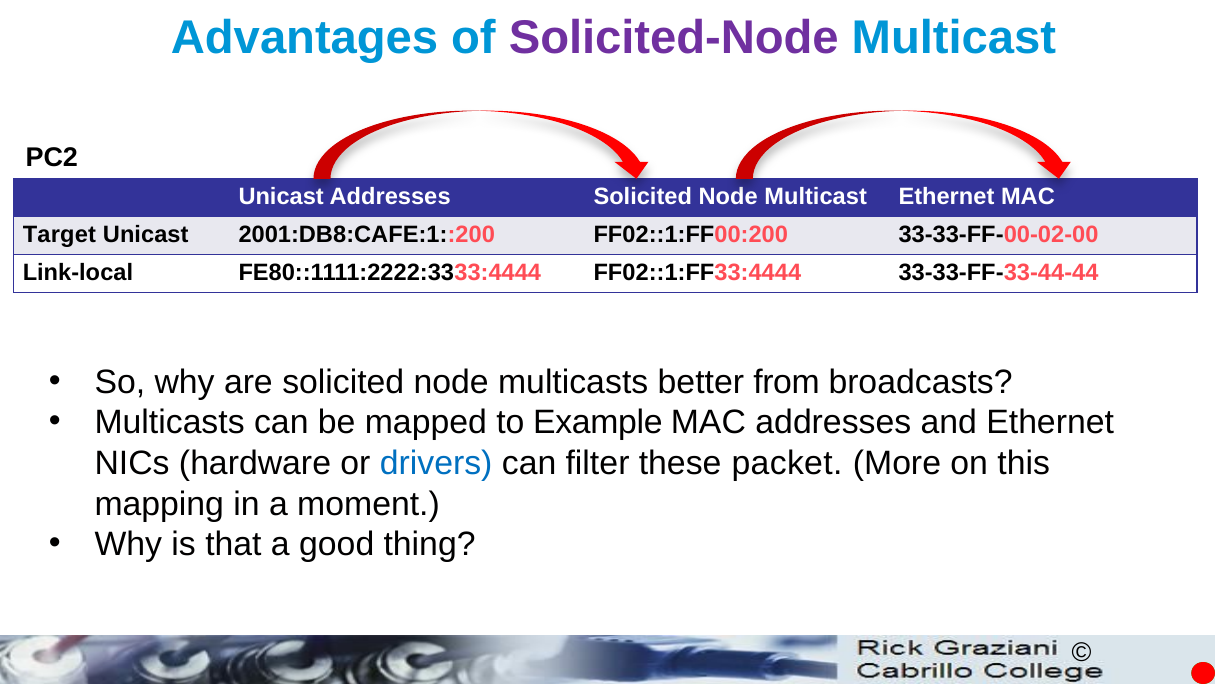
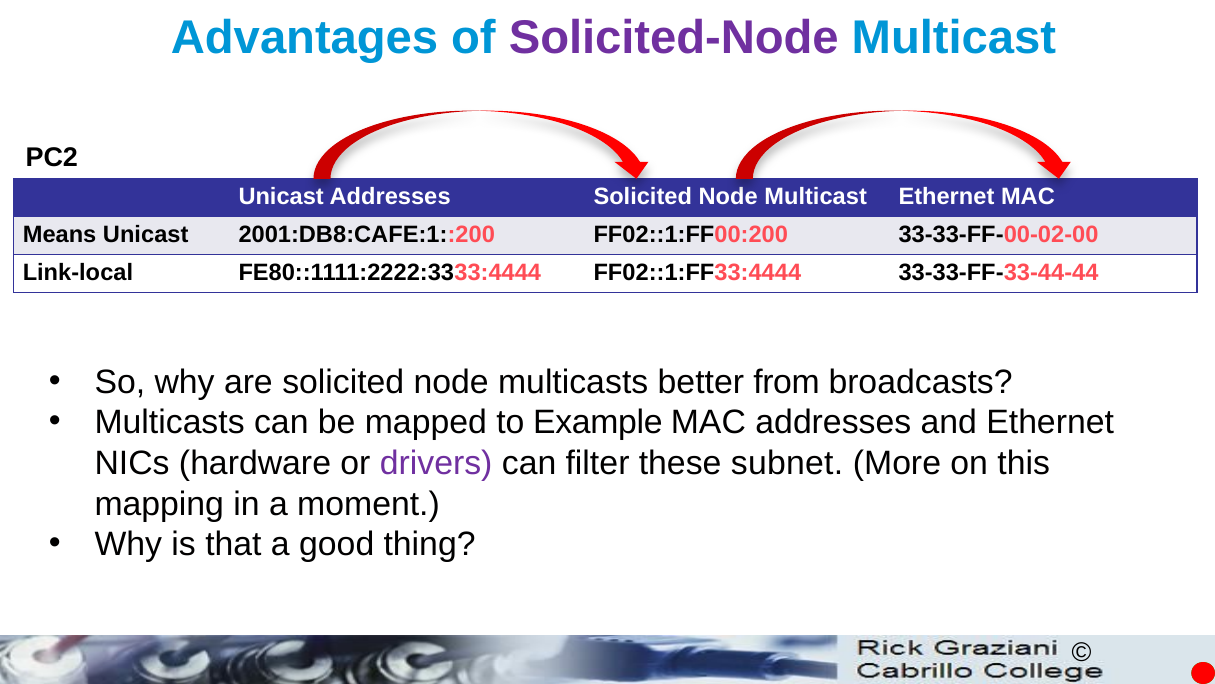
Target: Target -> Means
drivers colour: blue -> purple
packet: packet -> subnet
